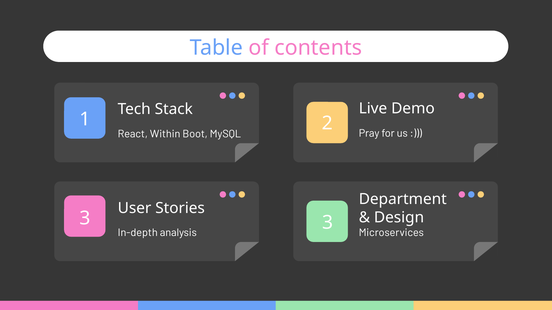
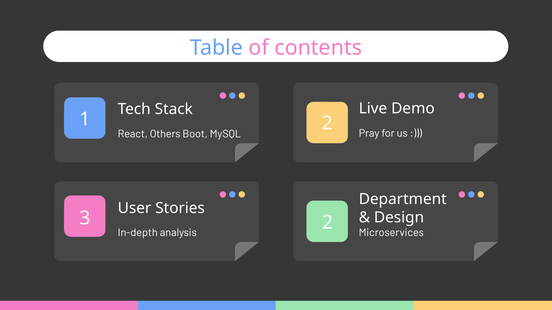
Within: Within -> Others
3 3: 3 -> 2
